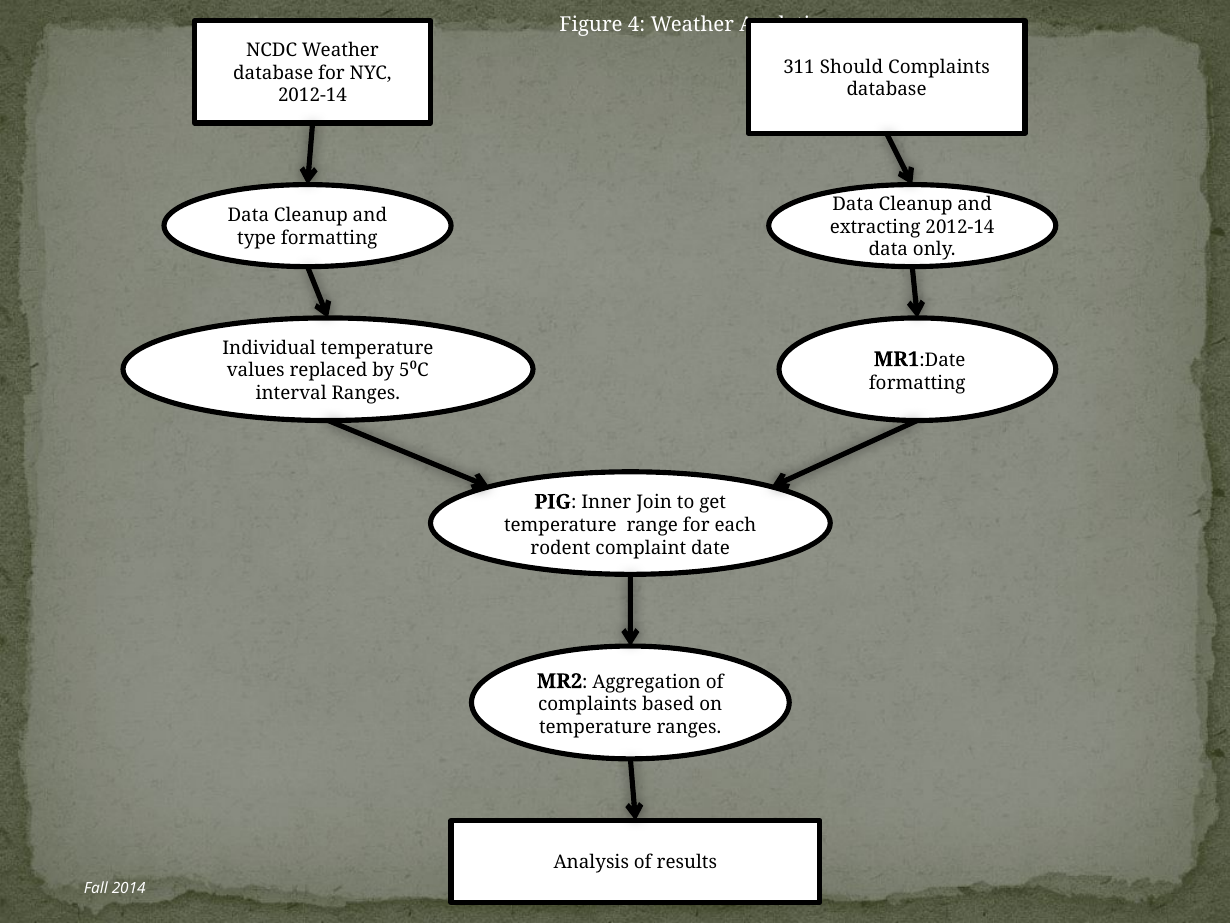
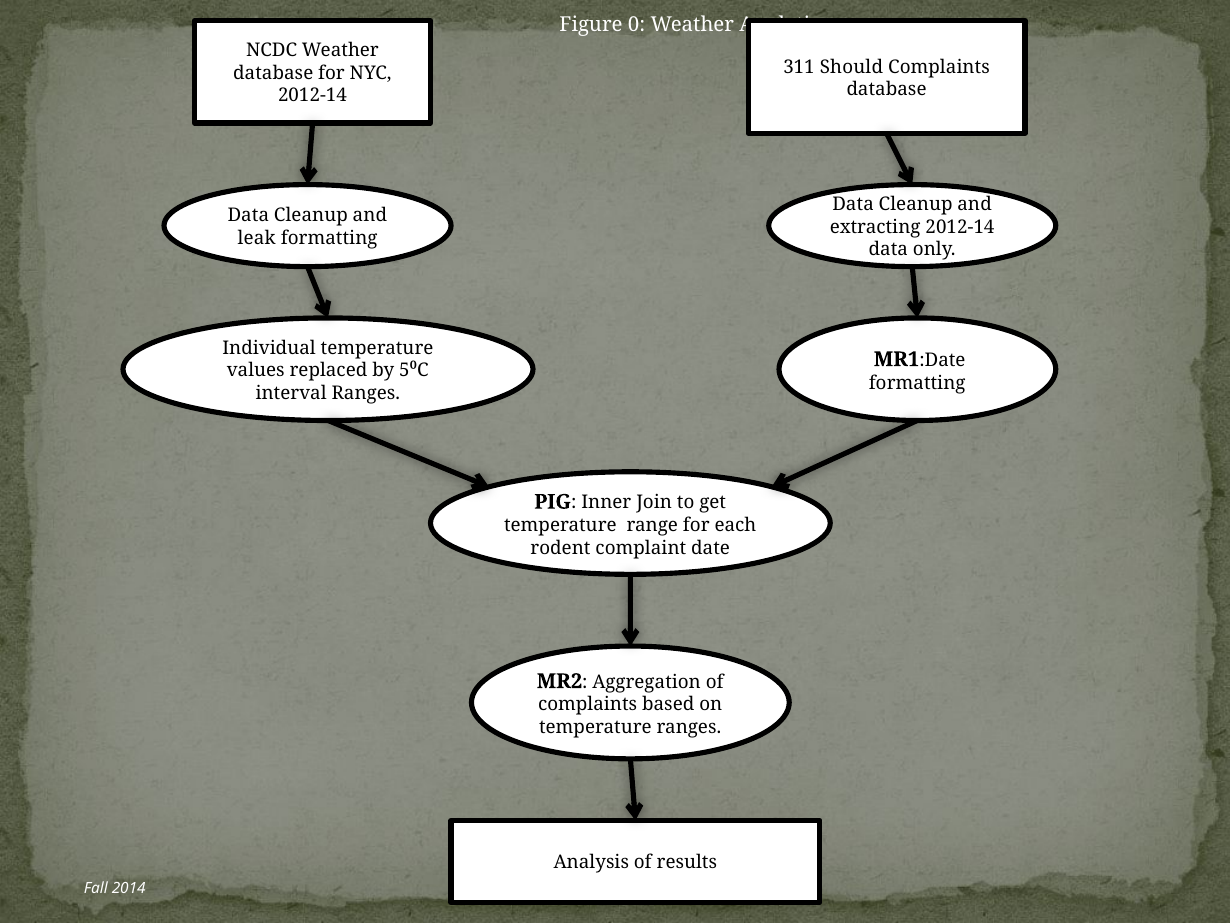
4: 4 -> 0
type: type -> leak
